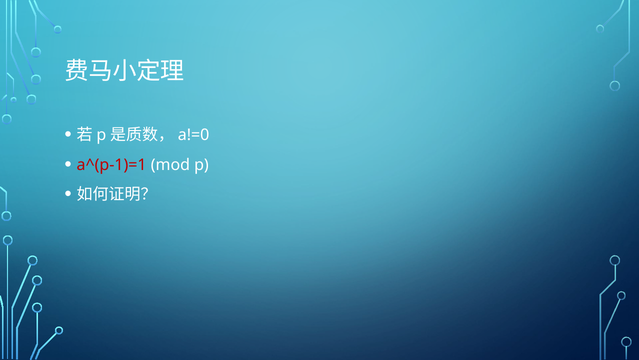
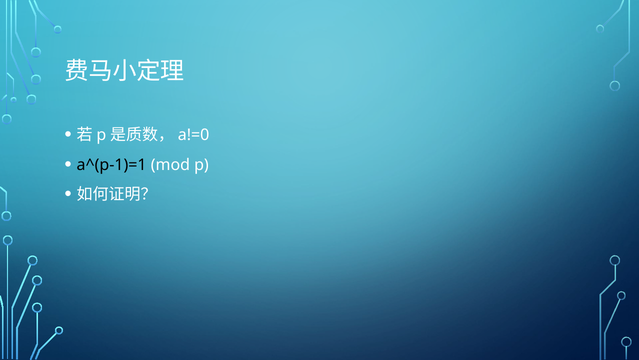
a^(p-1)=1 colour: red -> black
